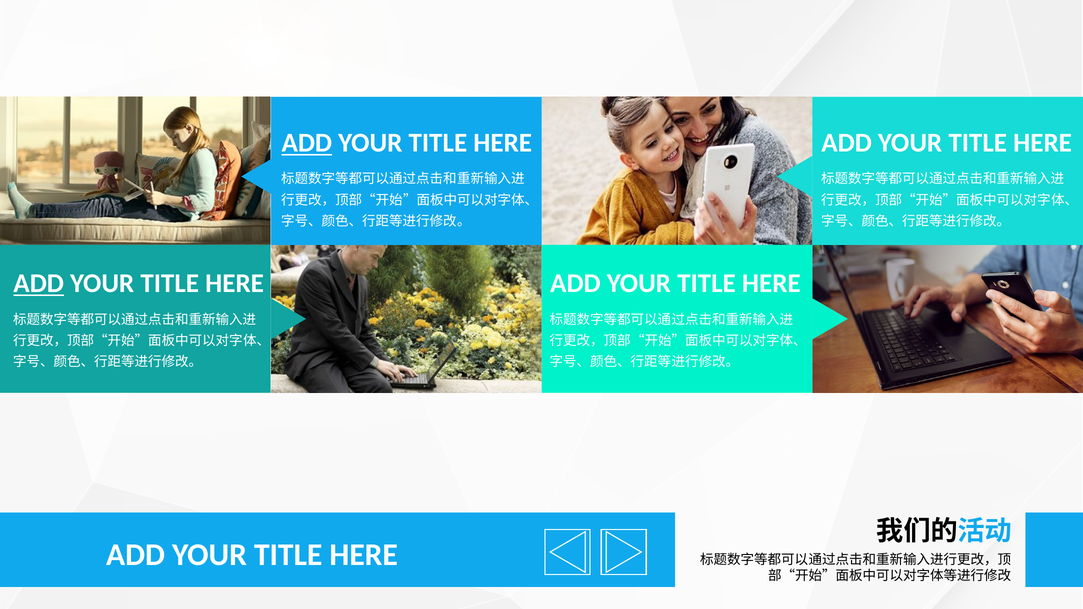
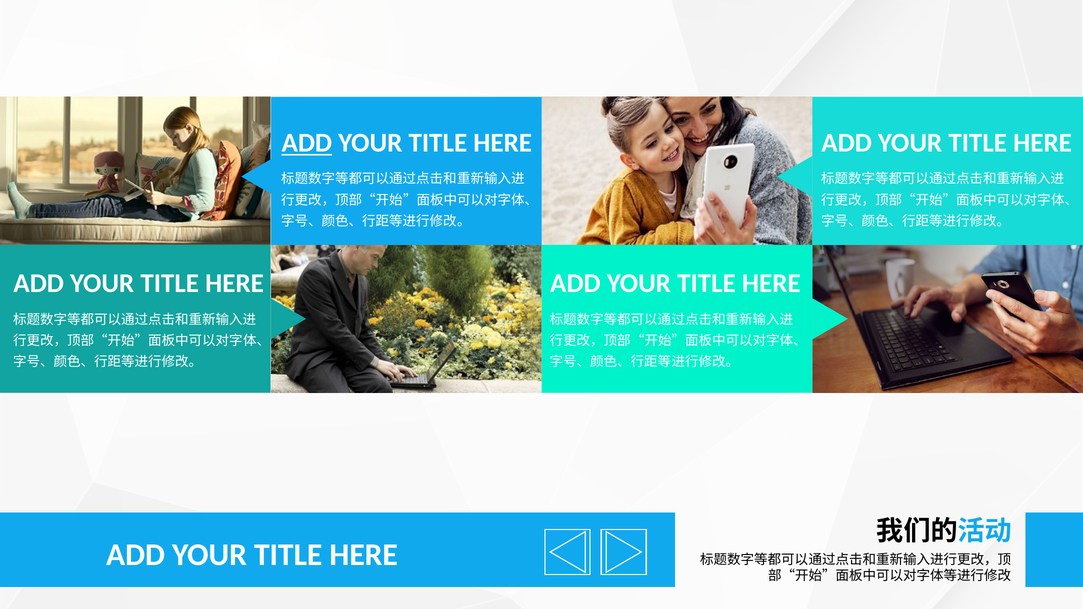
ADD at (39, 284) underline: present -> none
